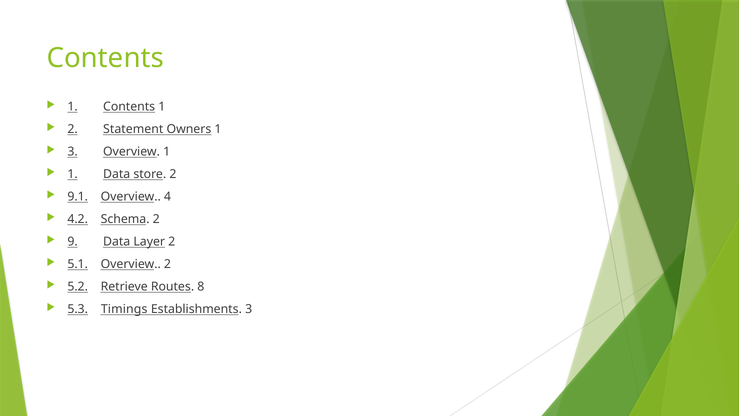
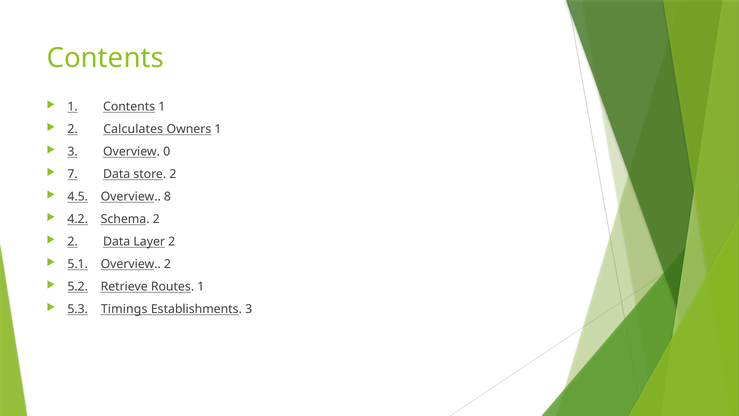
Statement: Statement -> Calculates
Overview 1: 1 -> 0
1 at (73, 174): 1 -> 7
9.1: 9.1 -> 4.5
4: 4 -> 8
9 at (73, 241): 9 -> 2
Routes 8: 8 -> 1
